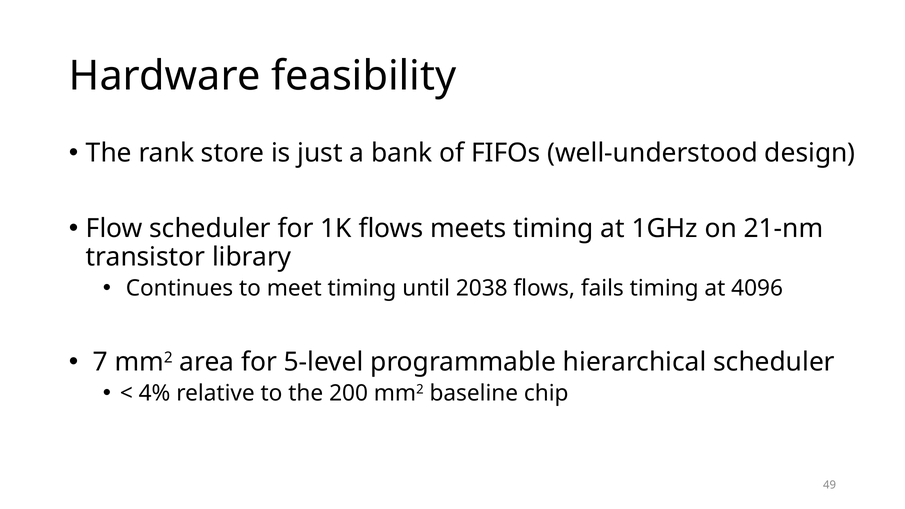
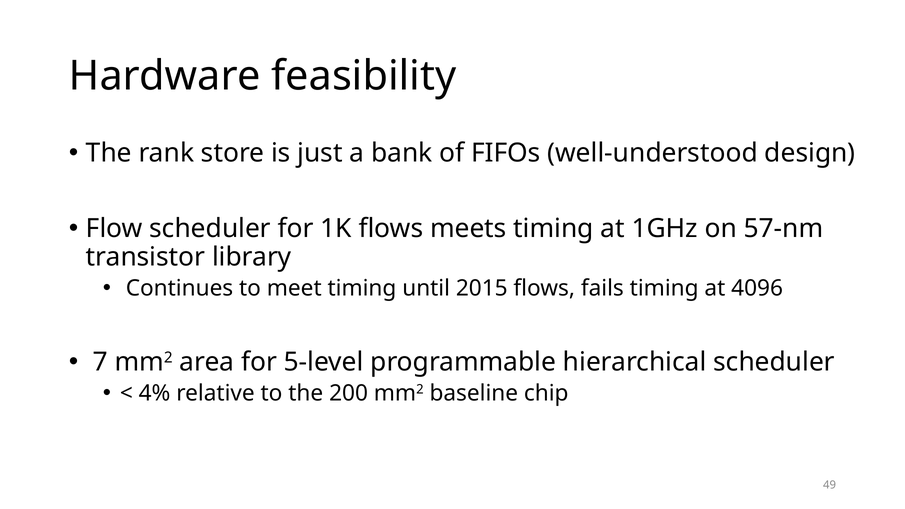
21-nm: 21-nm -> 57-nm
2038: 2038 -> 2015
